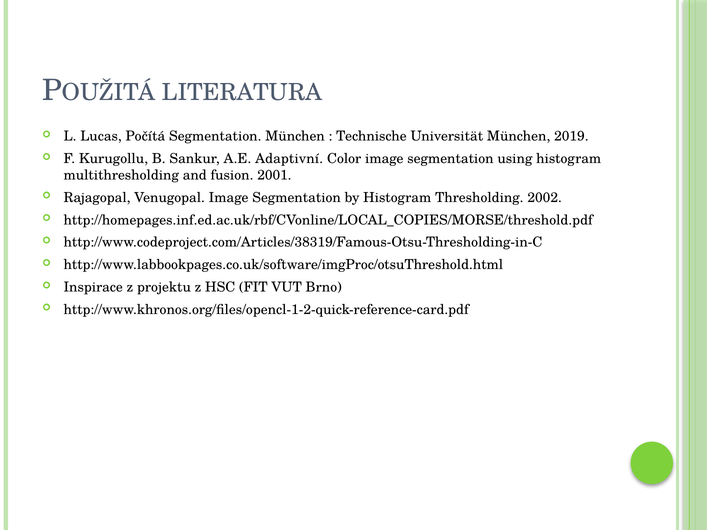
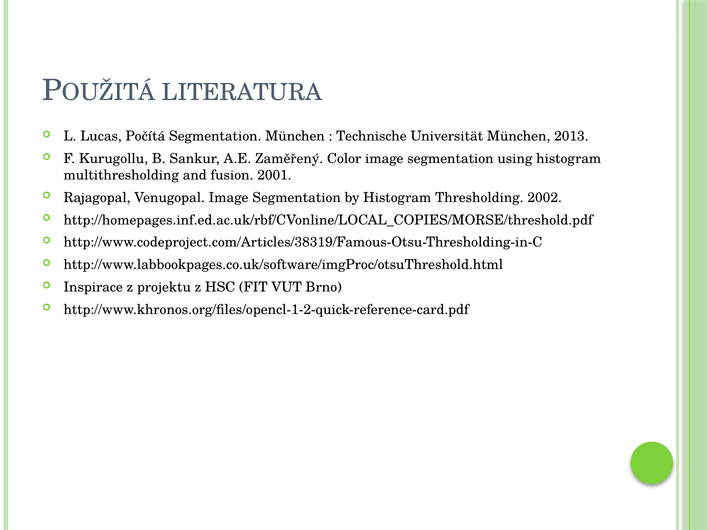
2019: 2019 -> 2013
Adaptivní: Adaptivní -> Zaměřený
